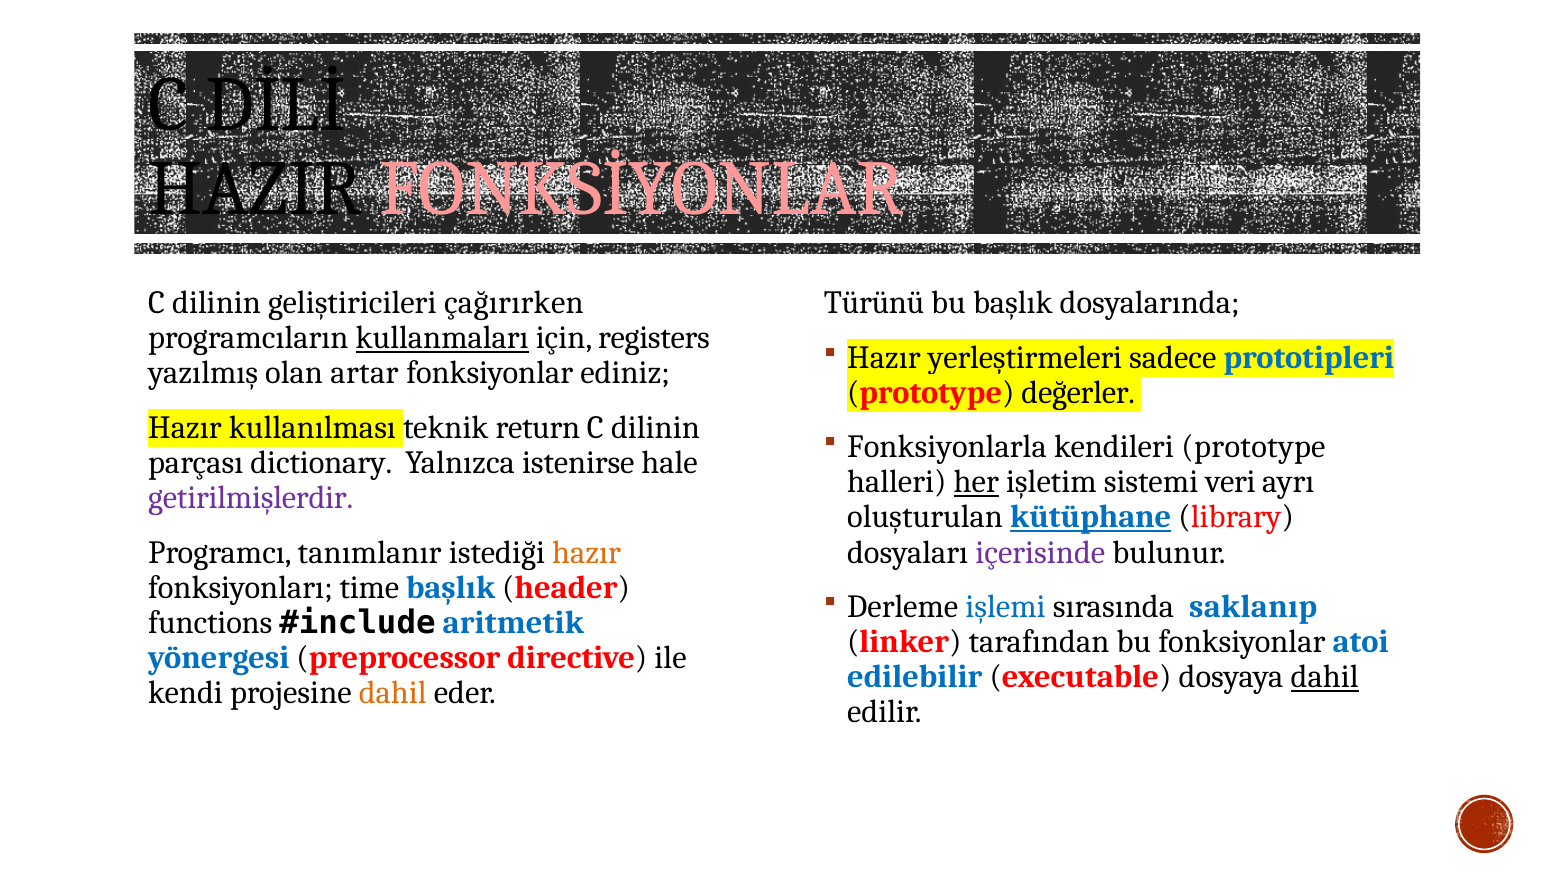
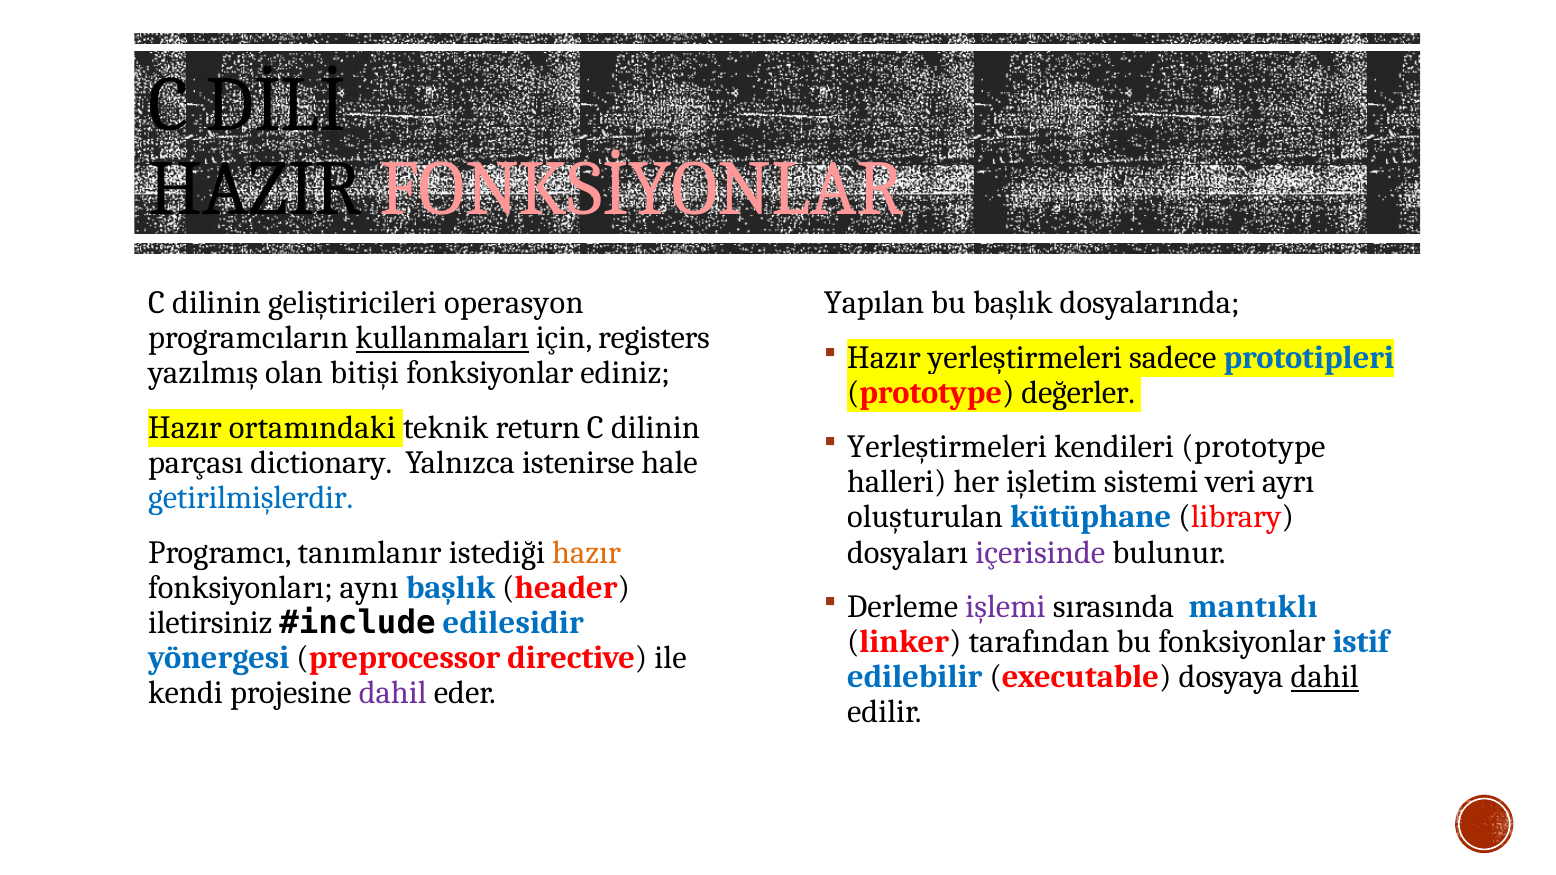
çağırırken: çağırırken -> operasyon
Türünü: Türünü -> Yapılan
artar: artar -> bitişi
kullanılması: kullanılması -> ortamındaki
Fonksiyonlarla at (947, 447): Fonksiyonlarla -> Yerleştirmeleri
her underline: present -> none
getirilmişlerdir colour: purple -> blue
kütüphane underline: present -> none
time: time -> aynı
işlemi colour: blue -> purple
saklanıp: saklanıp -> mantıklı
functions: functions -> iletirsiniz
aritmetik: aritmetik -> edilesidir
atoi: atoi -> istif
dahil at (393, 693) colour: orange -> purple
